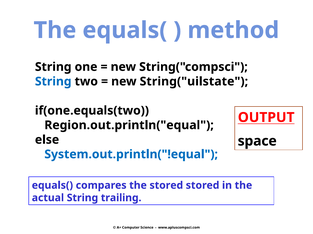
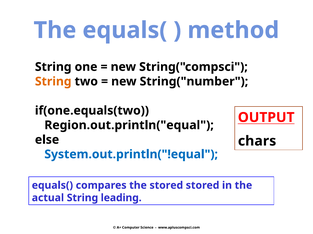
String at (53, 82) colour: blue -> orange
String("uilstate: String("uilstate -> String("number
space: space -> chars
trailing: trailing -> leading
